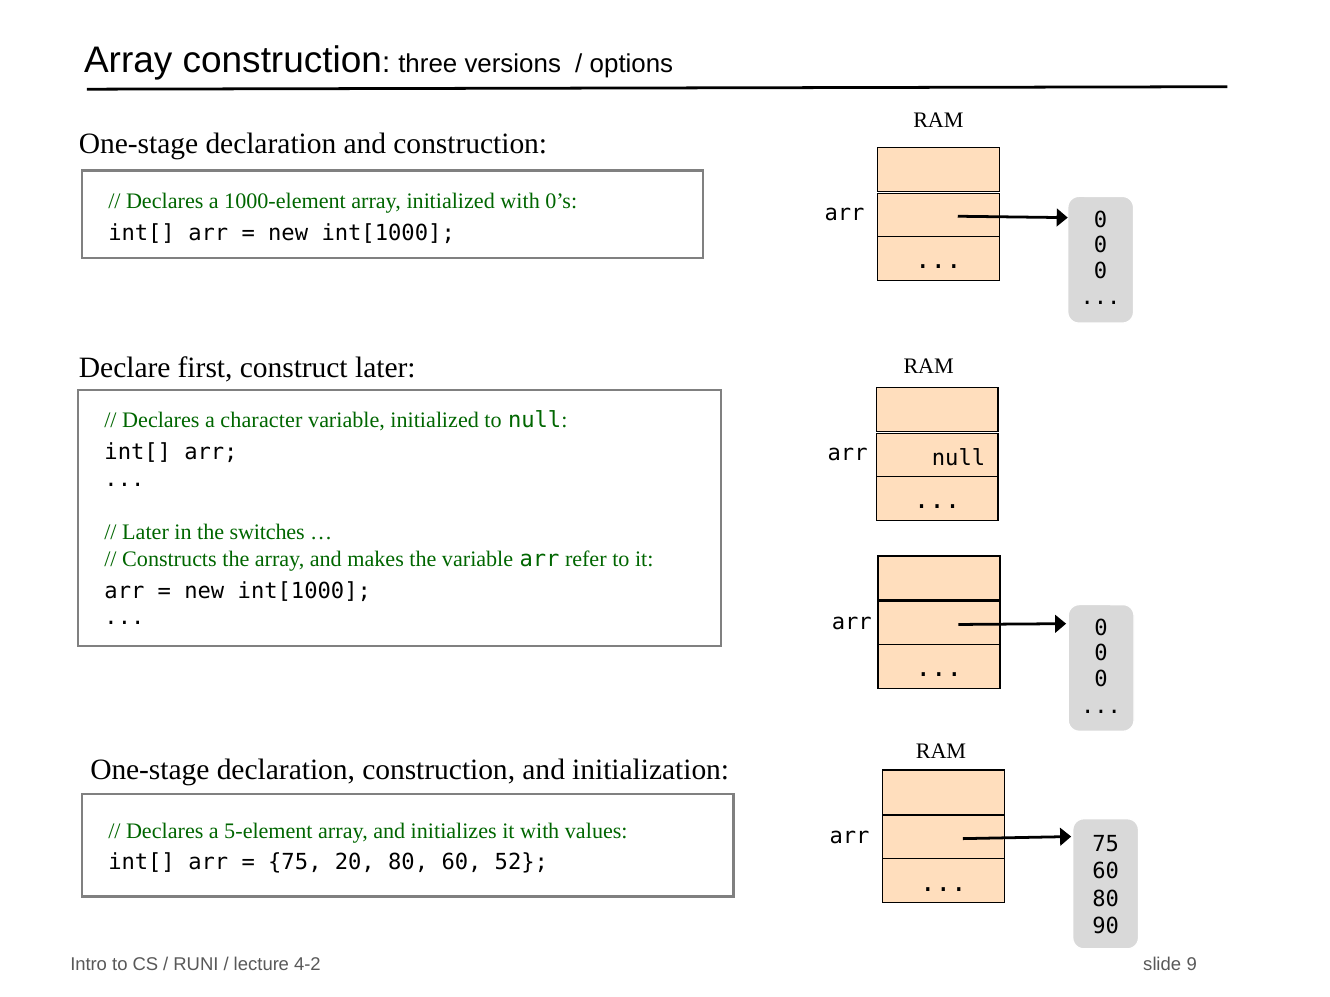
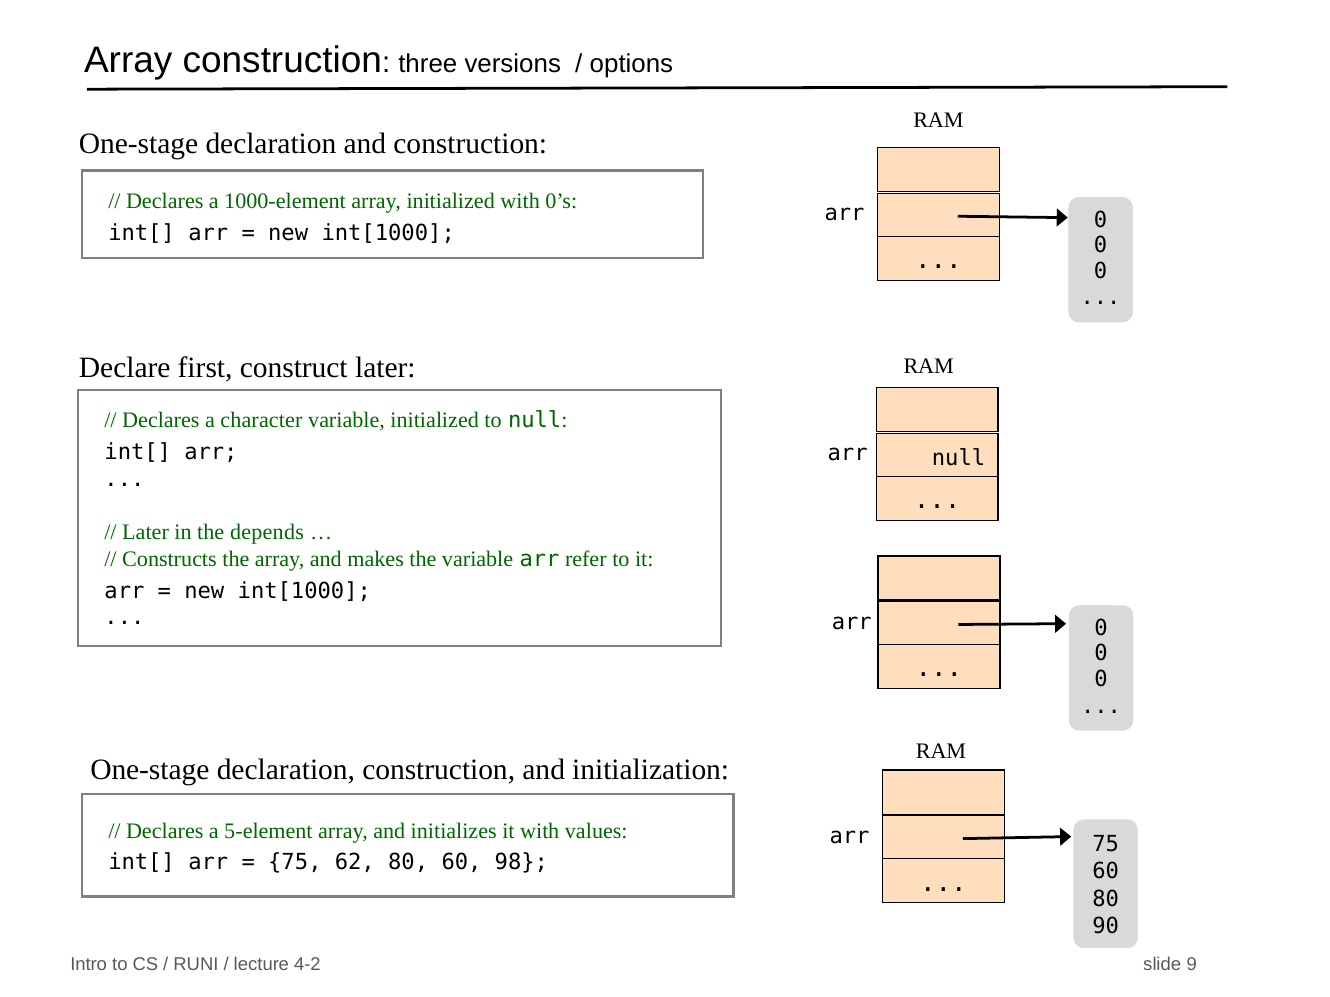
switches: switches -> depends
20: 20 -> 62
52: 52 -> 98
